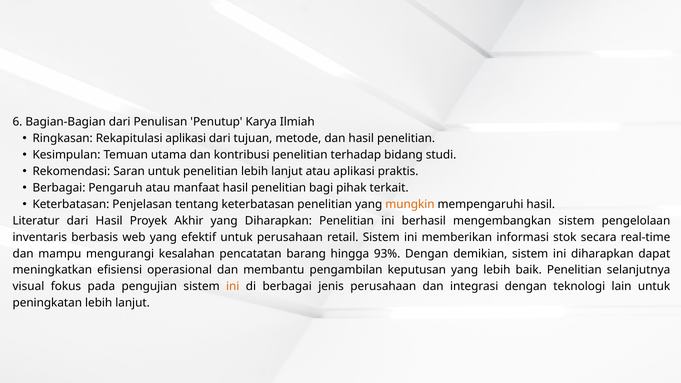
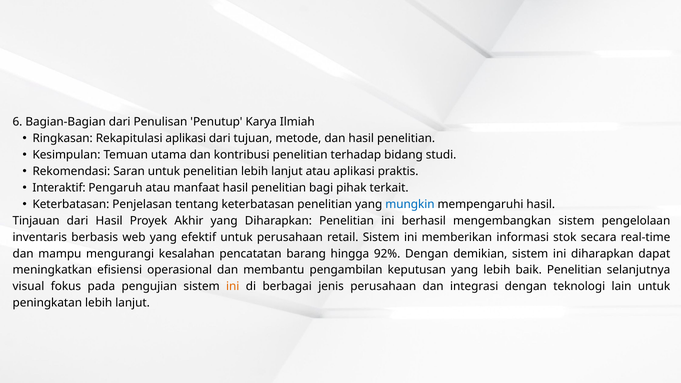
Berbagai at (59, 188): Berbagai -> Interaktif
mungkin colour: orange -> blue
Literatur: Literatur -> Tinjauan
93%: 93% -> 92%
